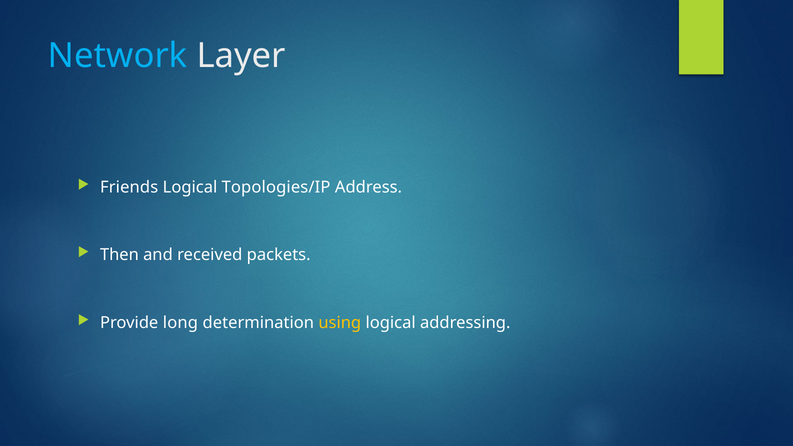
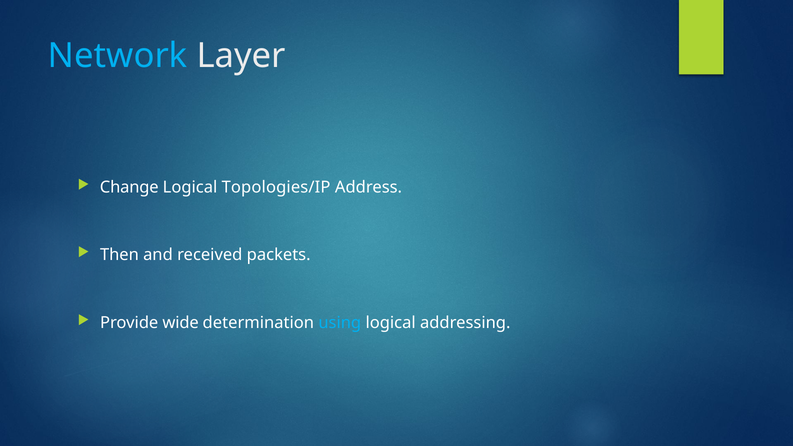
Friends: Friends -> Change
long: long -> wide
using colour: yellow -> light blue
